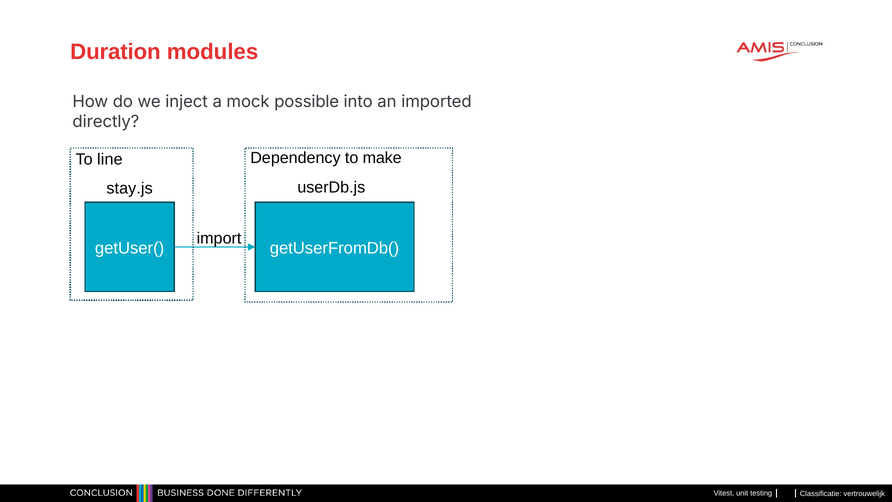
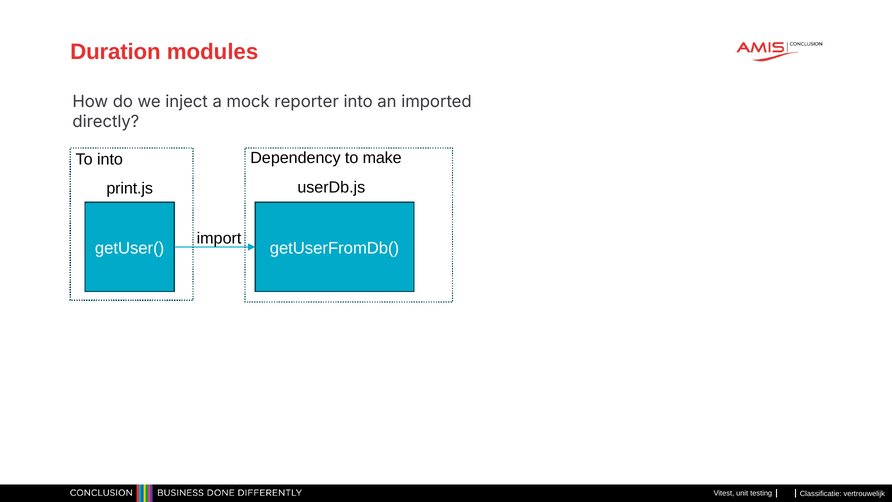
possible: possible -> reporter
To line: line -> into
stay.js: stay.js -> print.js
